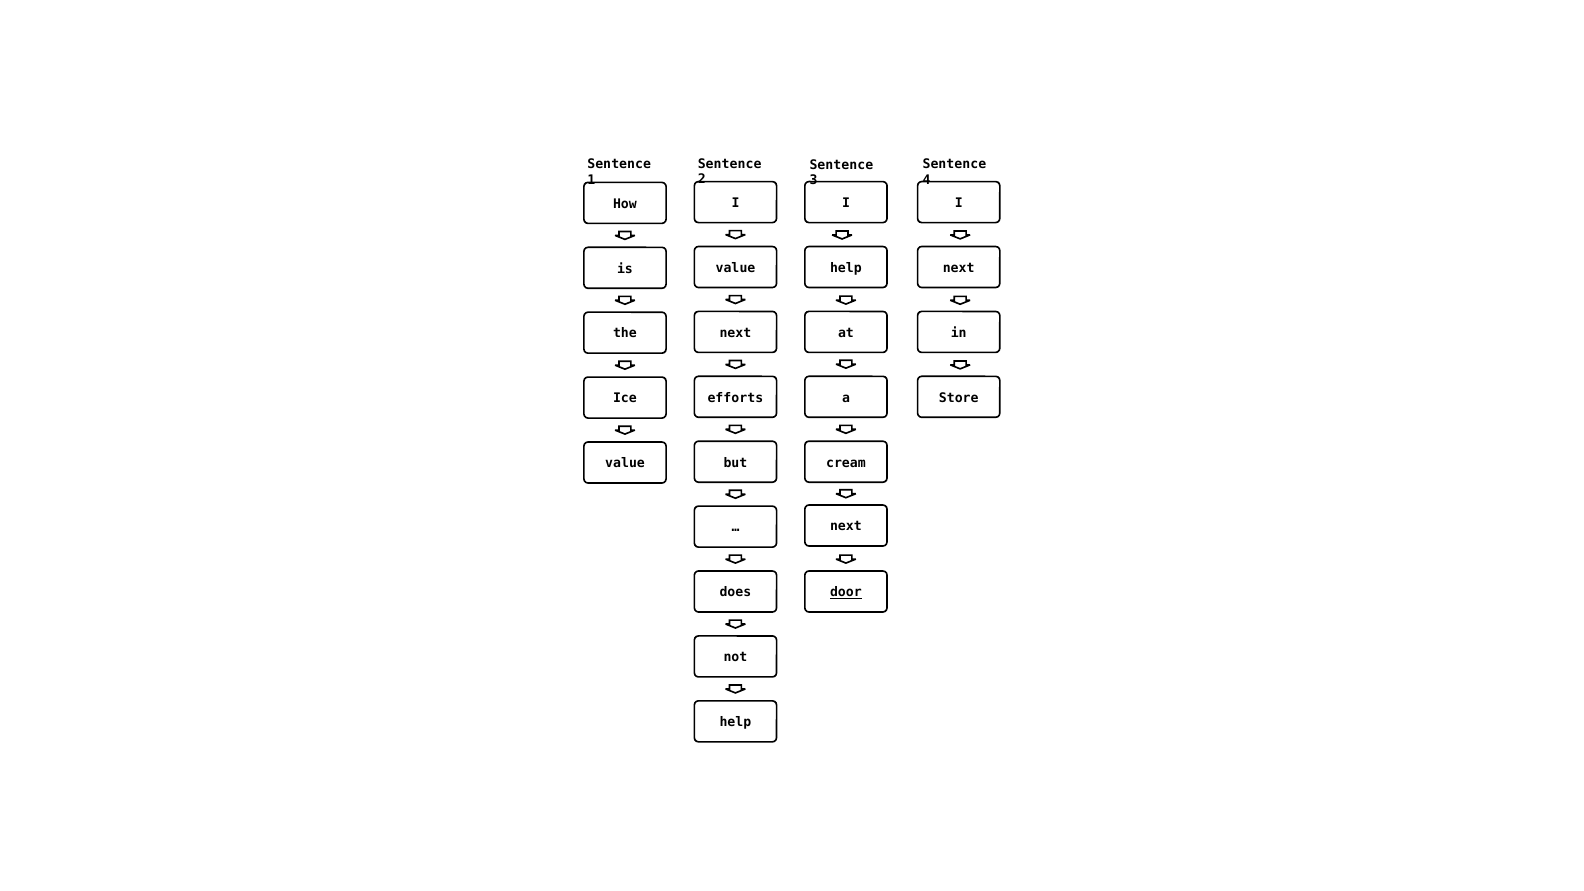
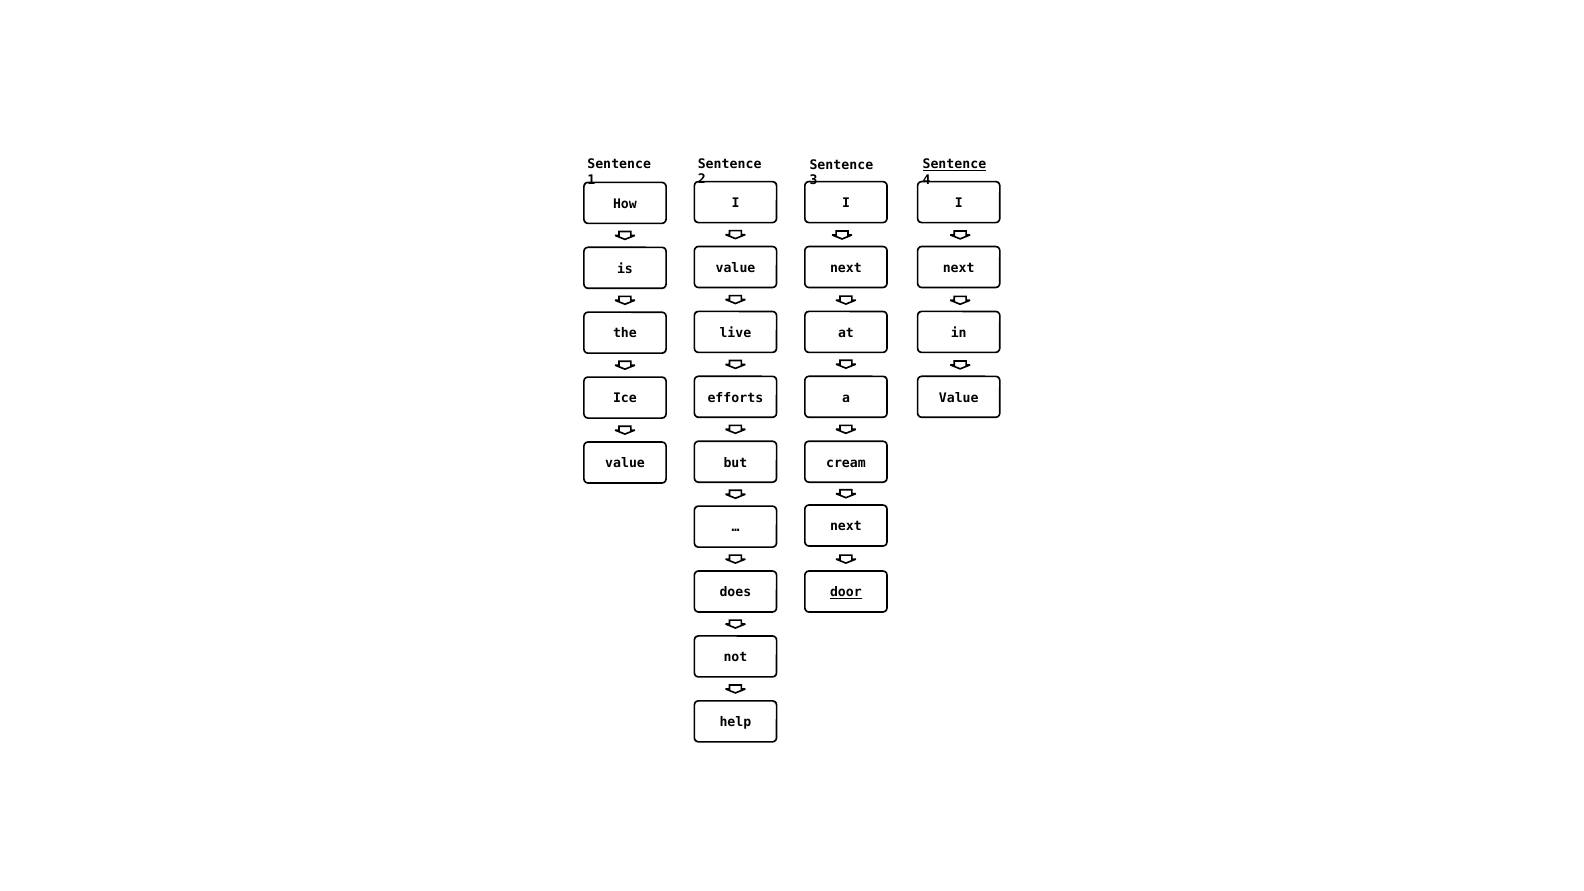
Sentence at (954, 164) underline: none -> present
help at (846, 268): help -> next
next at (735, 333): next -> live
Store at (959, 398): Store -> Value
